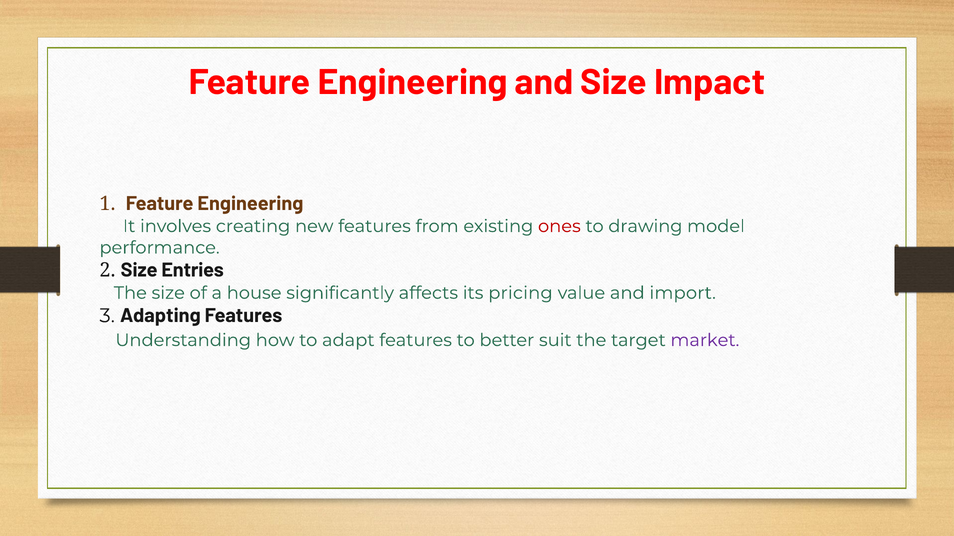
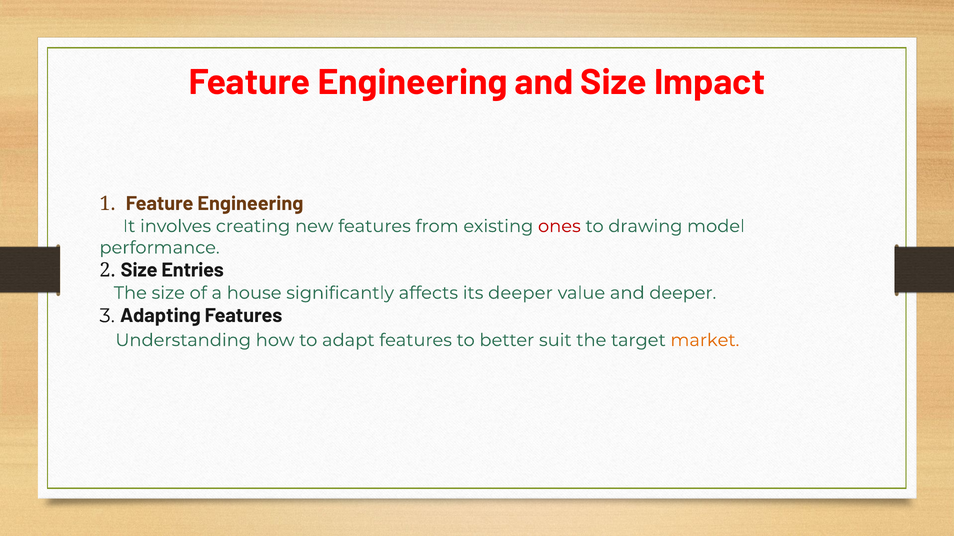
its pricing: pricing -> deeper
and import: import -> deeper
market colour: purple -> orange
